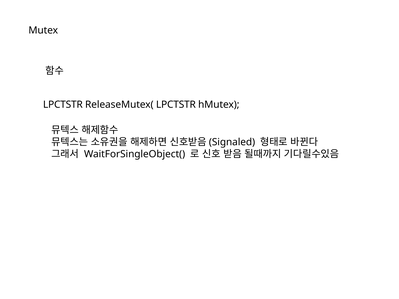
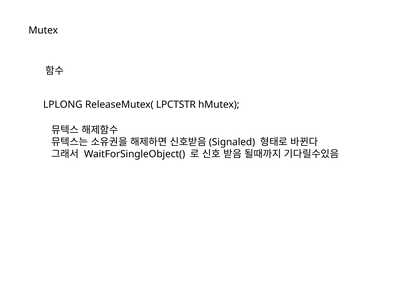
LPCTSTR at (63, 105): LPCTSTR -> LPLONG
